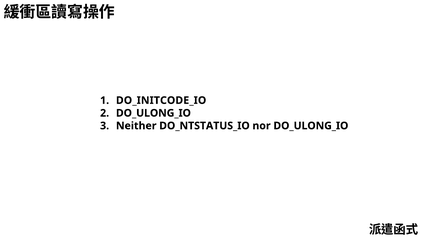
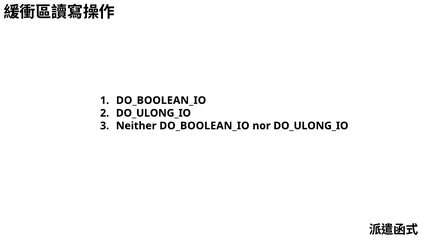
DO_INITCODE_IO at (161, 100): DO_INITCODE_IO -> DO_BOOLEAN_IO
Neither DO_NTSTATUS_IO: DO_NTSTATUS_IO -> DO_BOOLEAN_IO
